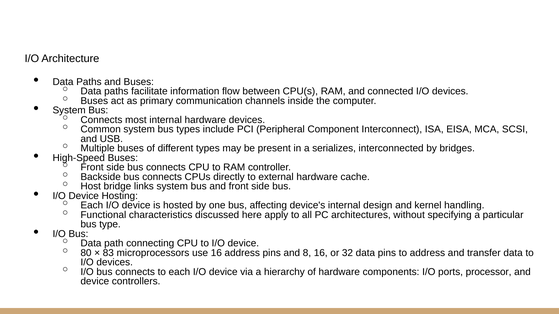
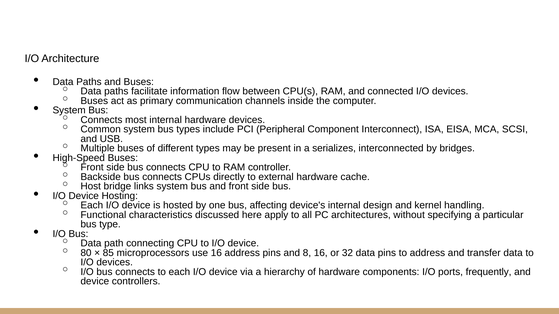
83: 83 -> 85
processor: processor -> frequently
